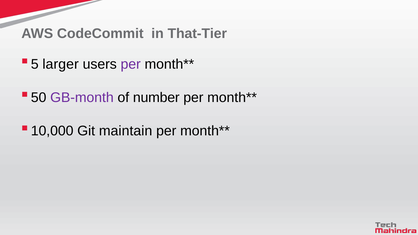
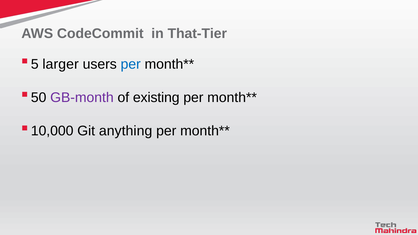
per at (131, 64) colour: purple -> blue
number: number -> existing
maintain: maintain -> anything
